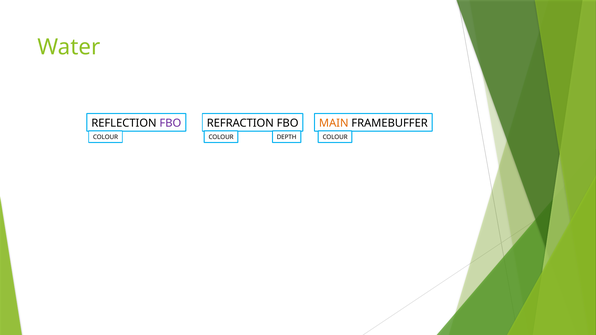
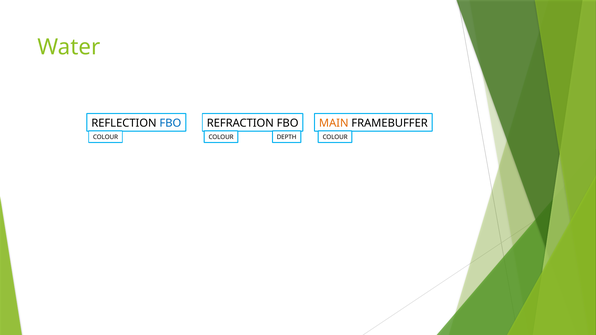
FBO at (170, 123) colour: purple -> blue
